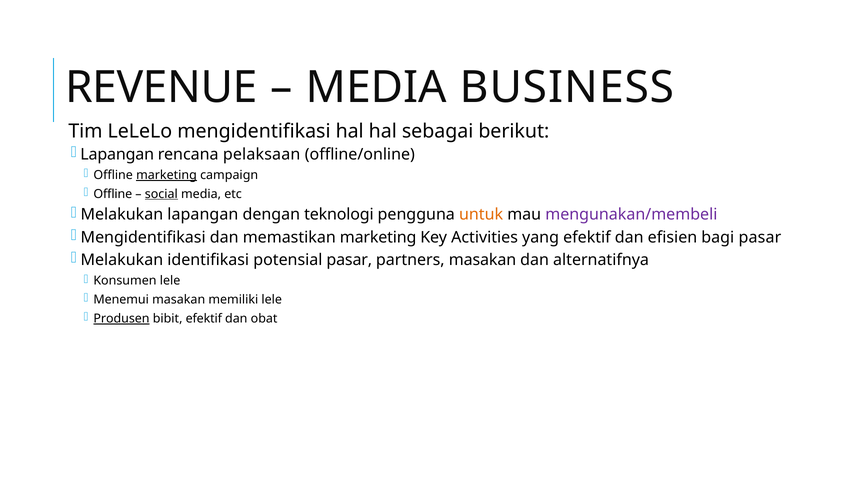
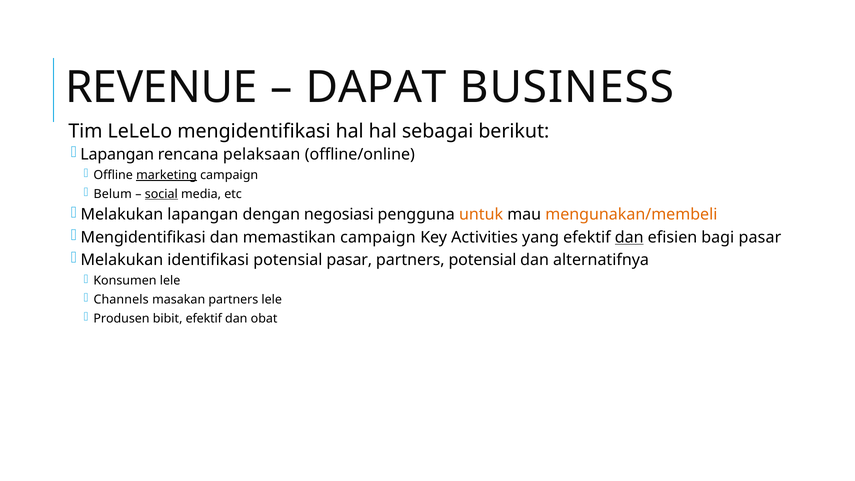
MEDIA at (376, 88): MEDIA -> DAPAT
Offline at (113, 194): Offline -> Belum
teknologi: teknologi -> negosiasi
mengunakan/membeli colour: purple -> orange
memastikan marketing: marketing -> campaign
dan at (629, 237) underline: none -> present
partners masakan: masakan -> potensial
Menemui: Menemui -> Channels
masakan memiliki: memiliki -> partners
Produsen underline: present -> none
